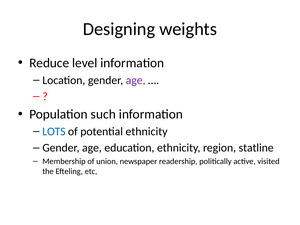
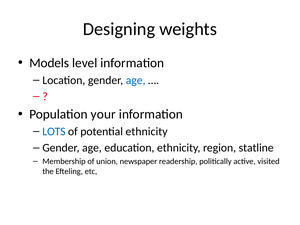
Reduce: Reduce -> Models
age at (136, 80) colour: purple -> blue
such: such -> your
